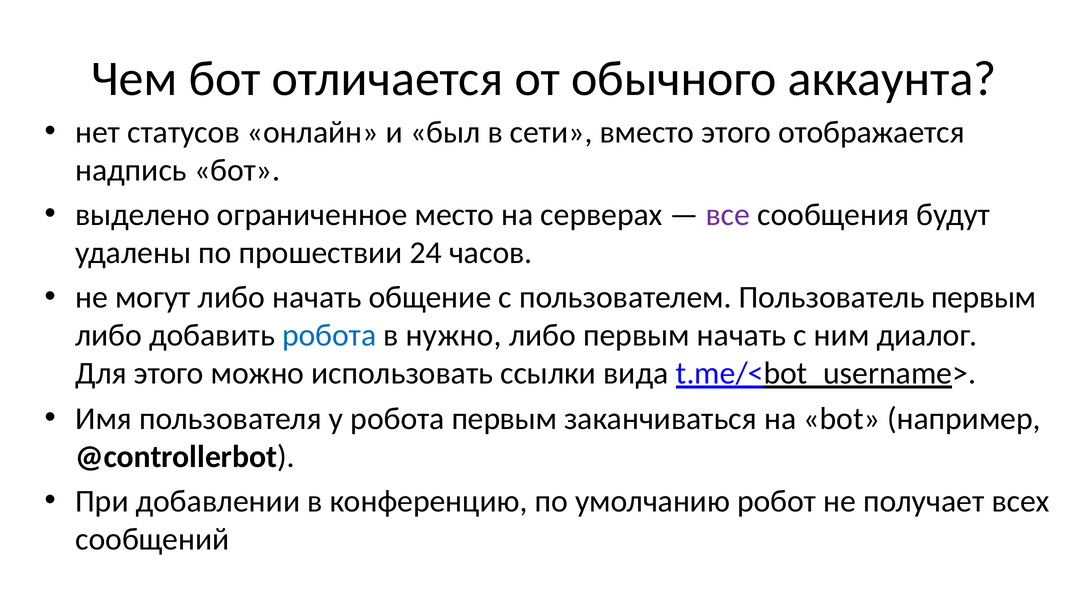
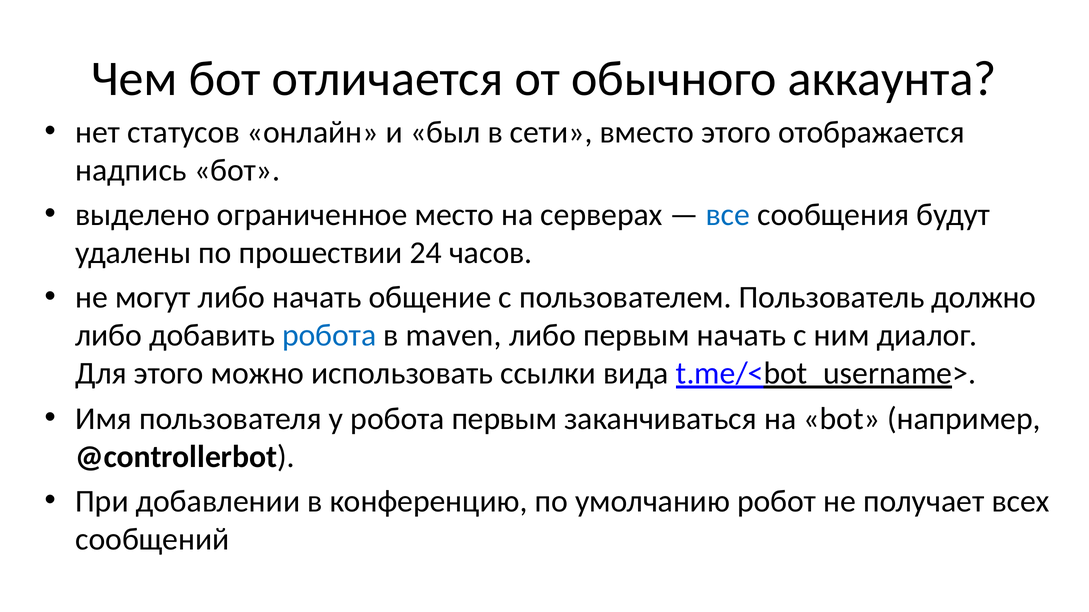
все colour: purple -> blue
Пользователь первым: первым -> должно
нужно: нужно -> maven
